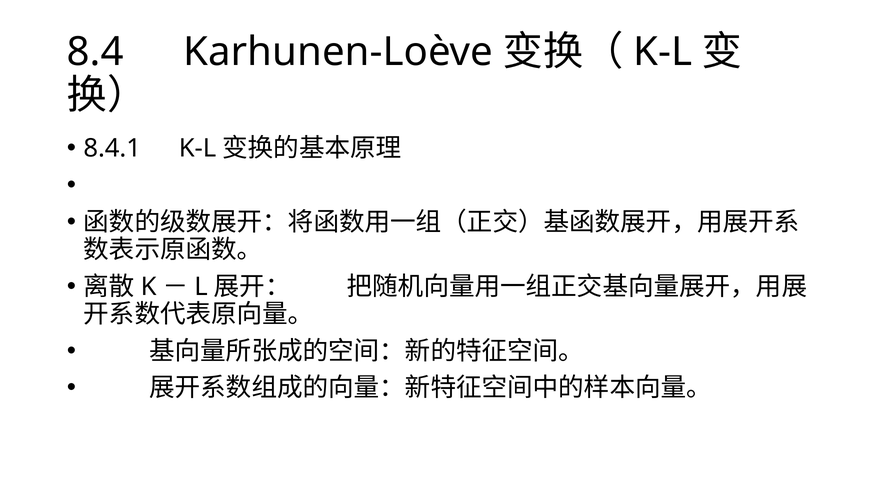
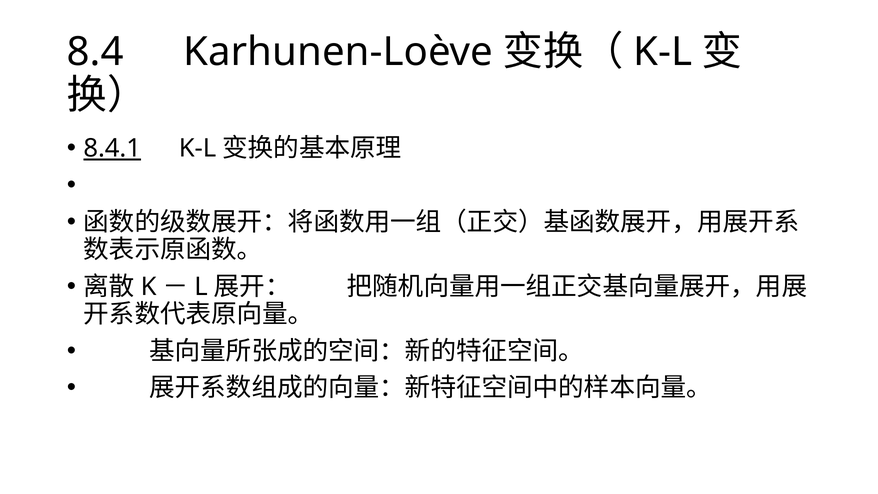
8.4.1 underline: none -> present
